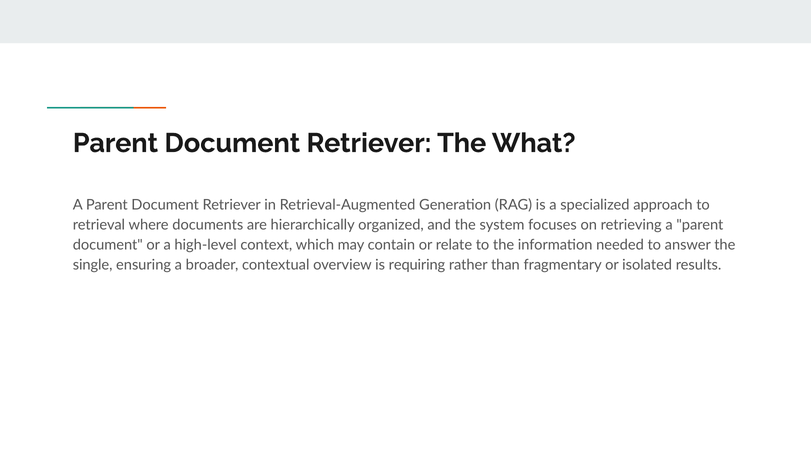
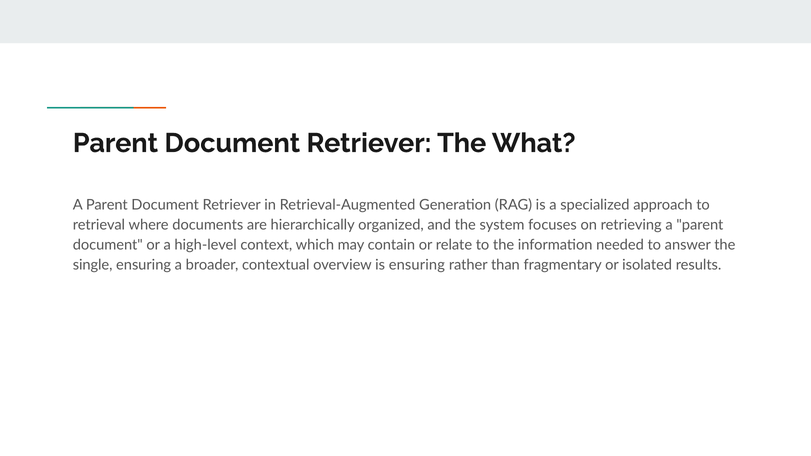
is requiring: requiring -> ensuring
